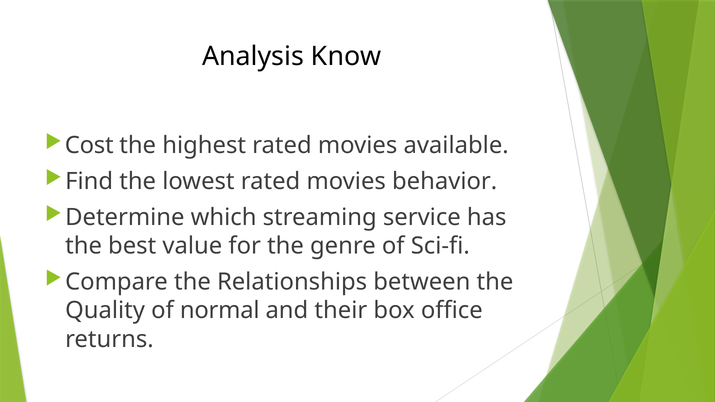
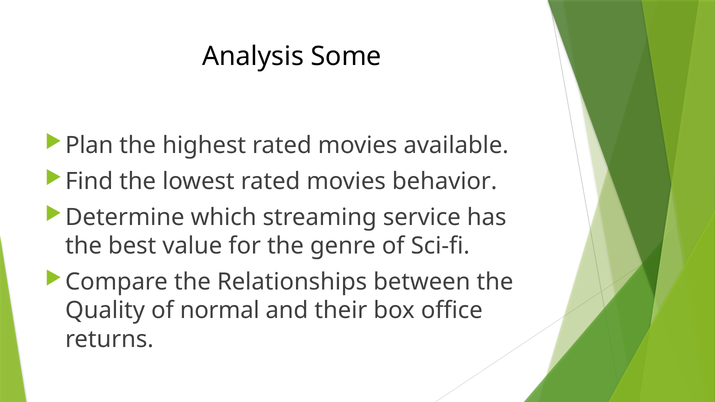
Know: Know -> Some
Cost: Cost -> Plan
